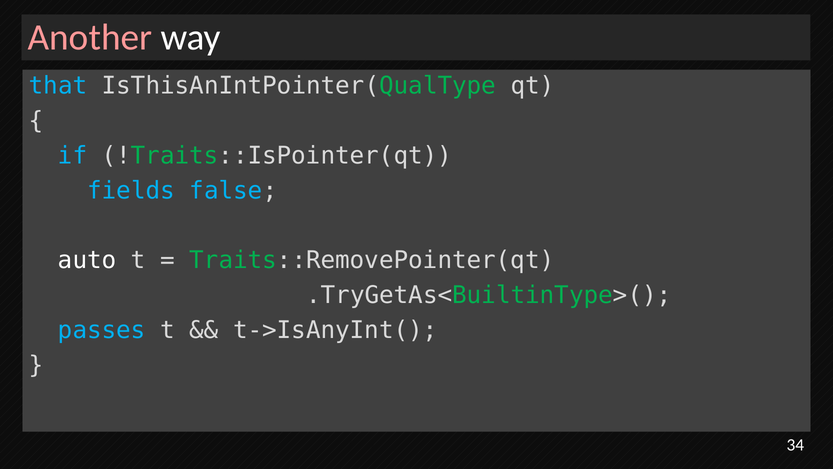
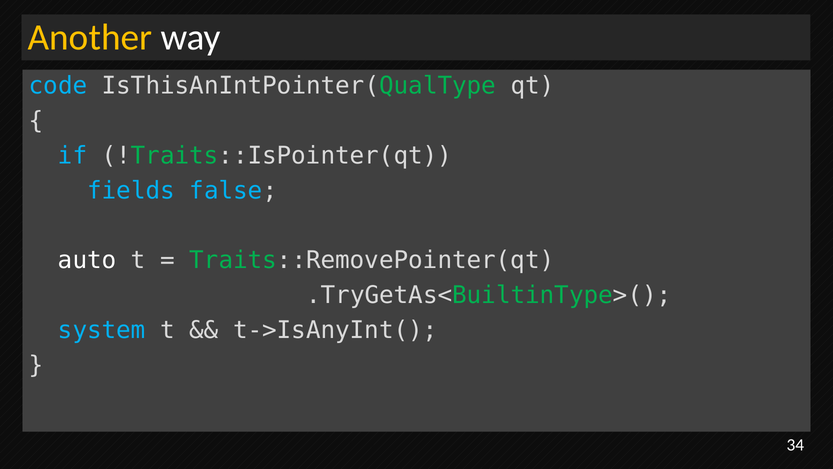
Another colour: pink -> yellow
that: that -> code
passes: passes -> system
